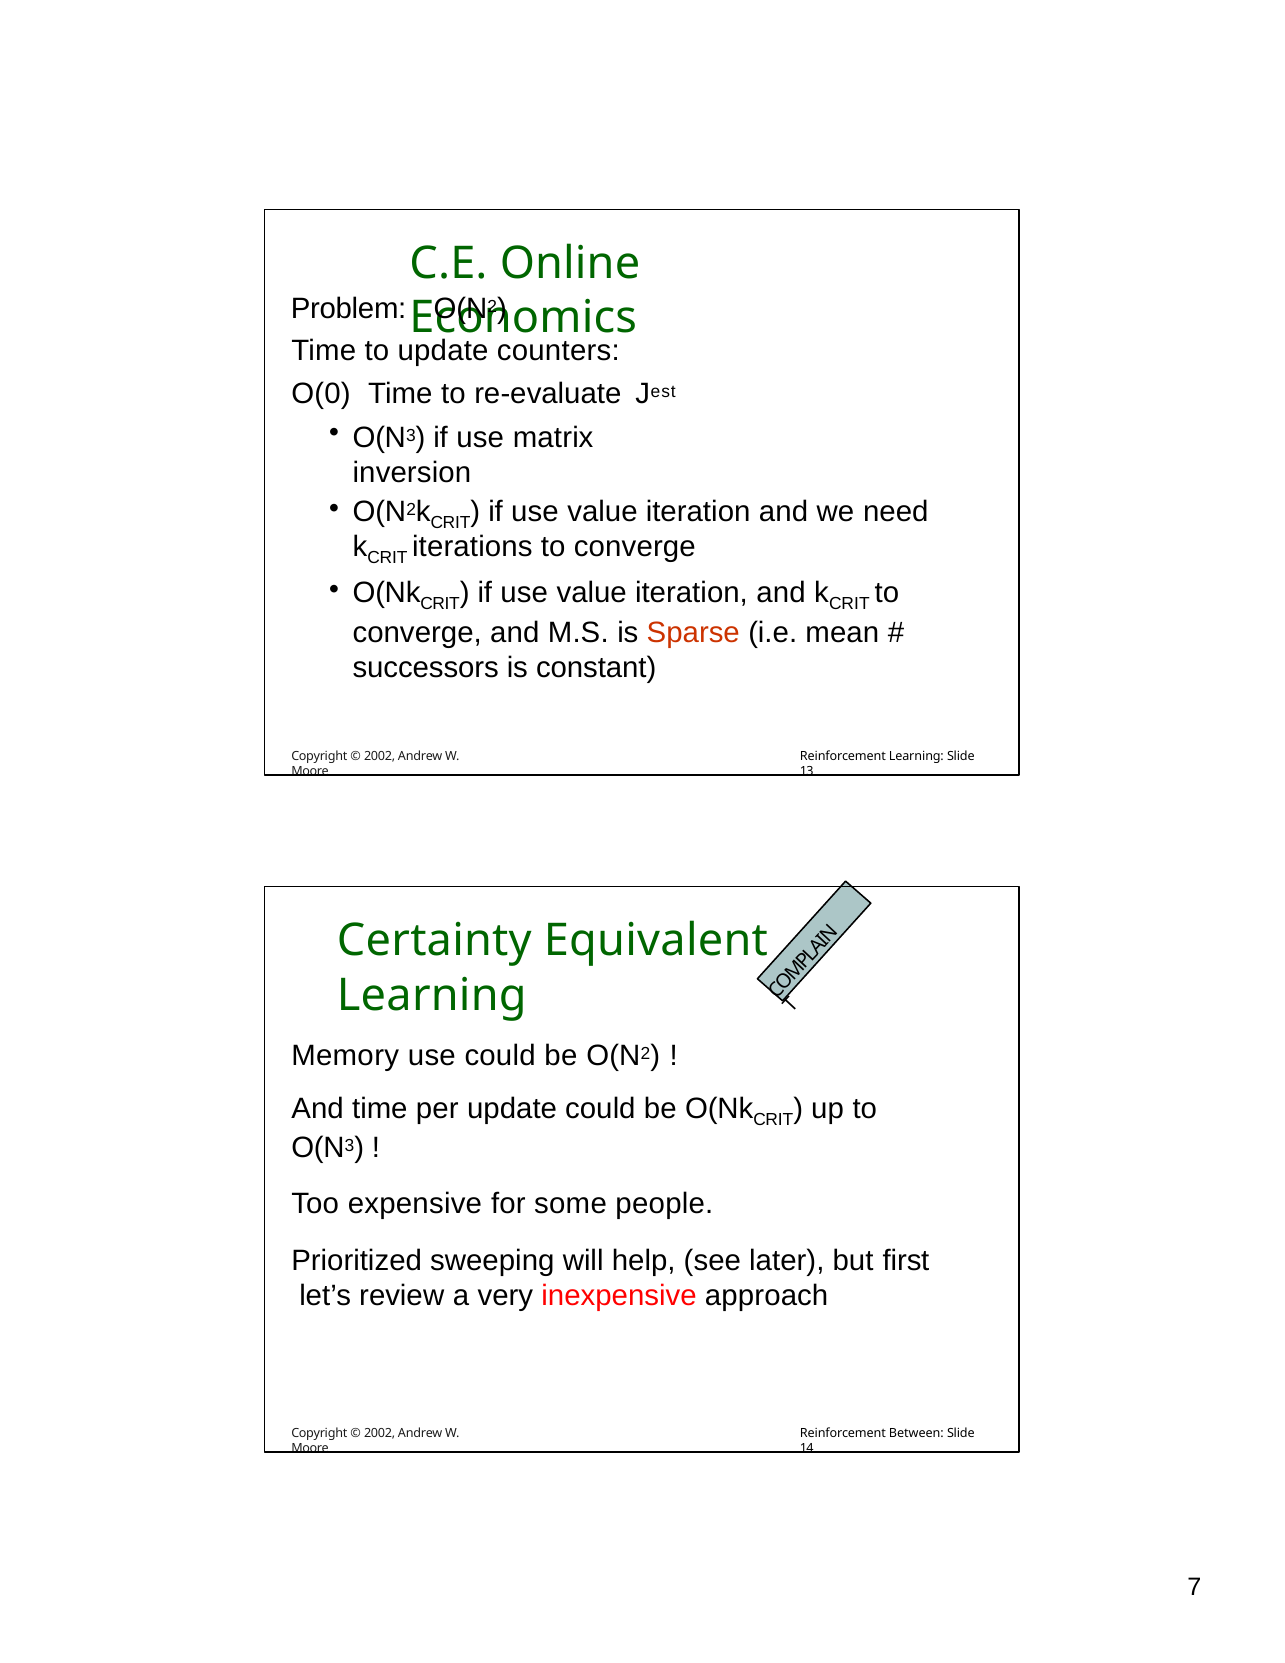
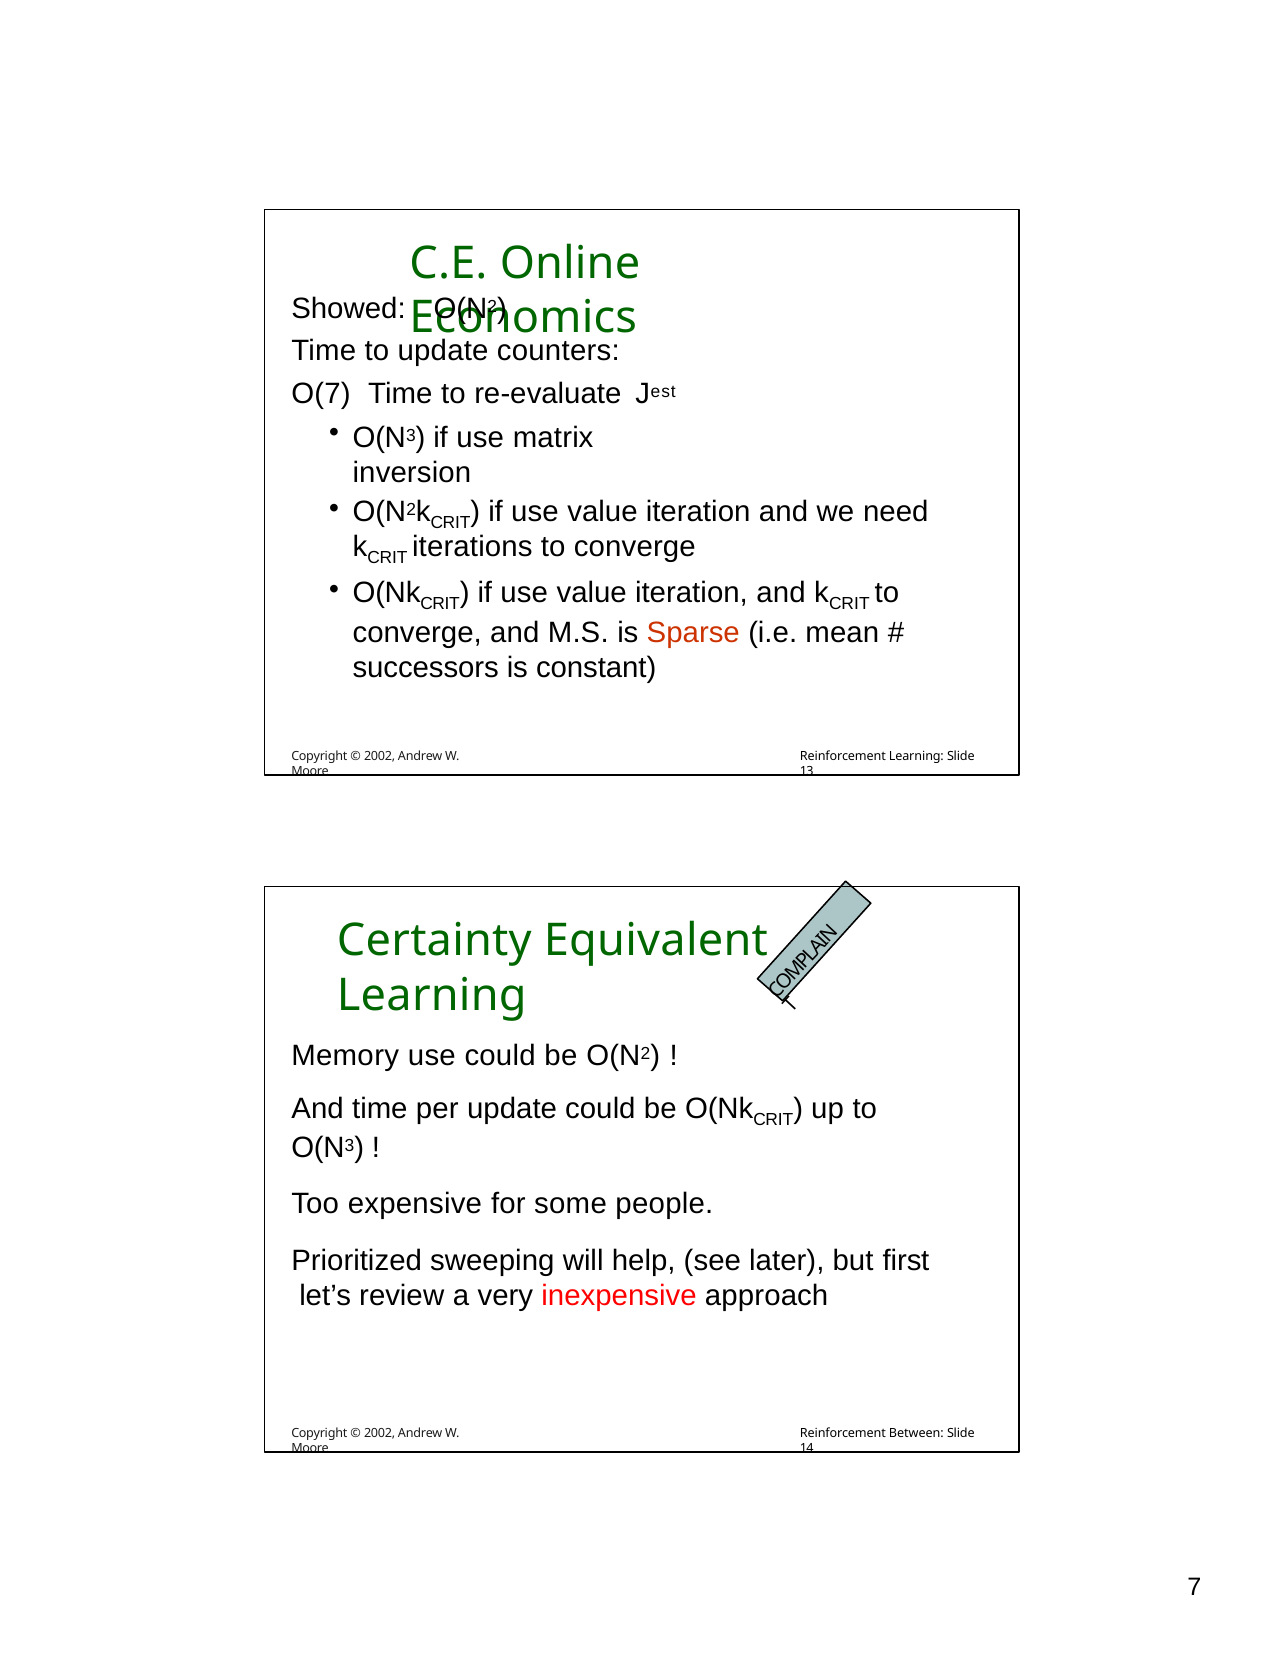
Problem: Problem -> Showed
O(0: O(0 -> O(7
